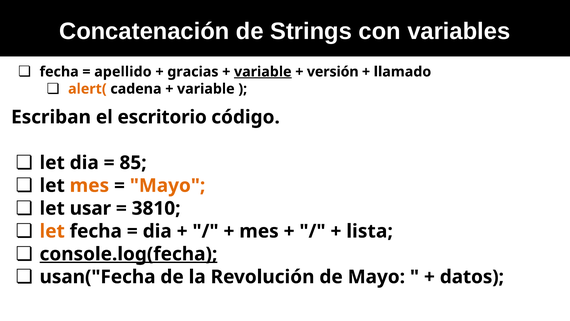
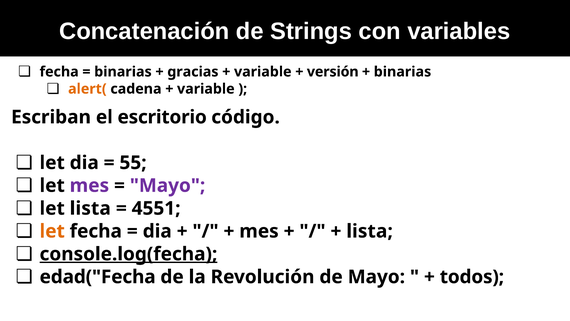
apellido at (123, 72): apellido -> binarias
variable at (263, 72) underline: present -> none
llamado at (402, 72): llamado -> binarias
85: 85 -> 55
mes at (89, 185) colour: orange -> purple
Mayo at (168, 185) colour: orange -> purple
let usar: usar -> lista
3810: 3810 -> 4551
usan("Fecha: usan("Fecha -> edad("Fecha
datos: datos -> todos
